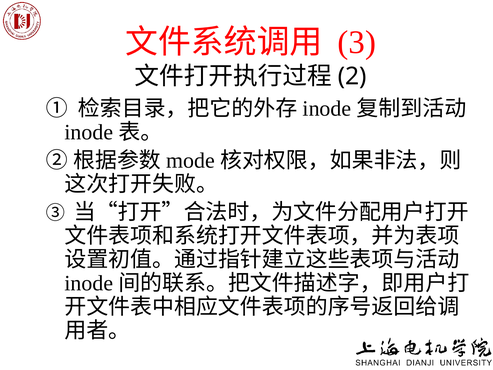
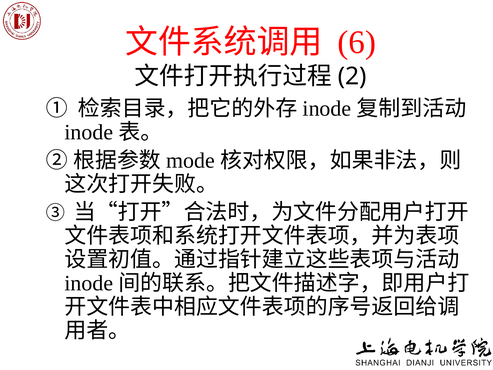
3: 3 -> 6
